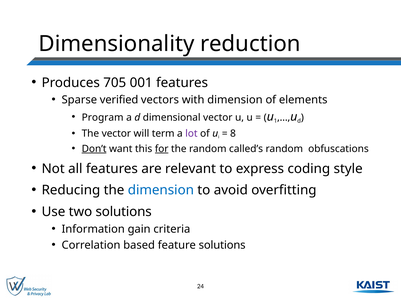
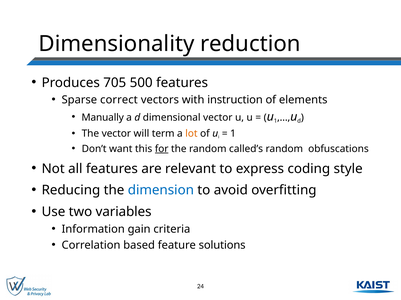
001: 001 -> 500
verified: verified -> correct
with dimension: dimension -> instruction
Program: Program -> Manually
lot colour: purple -> orange
8 at (233, 134): 8 -> 1
Don’t underline: present -> none
two solutions: solutions -> variables
